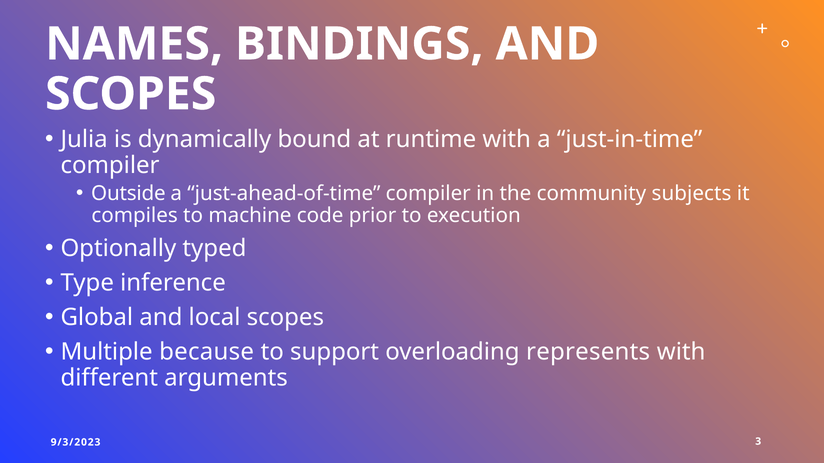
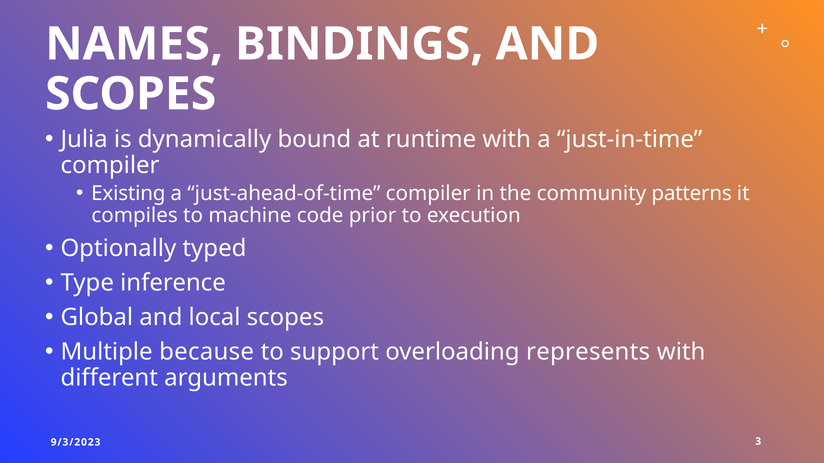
Outside: Outside -> Existing
subjects: subjects -> patterns
